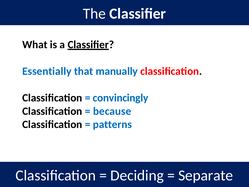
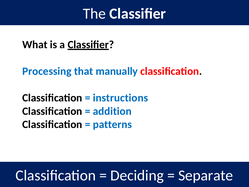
Essentially: Essentially -> Processing
convincingly: convincingly -> instructions
because: because -> addition
